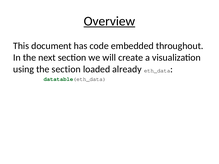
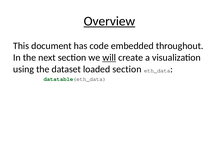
will underline: none -> present
the section: section -> dataset
loaded already: already -> section
